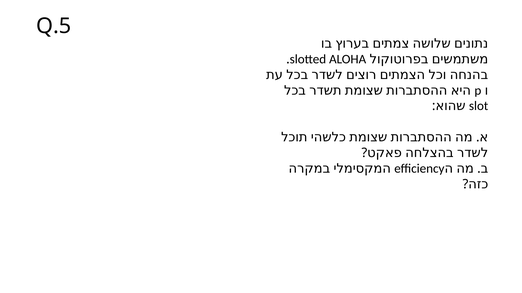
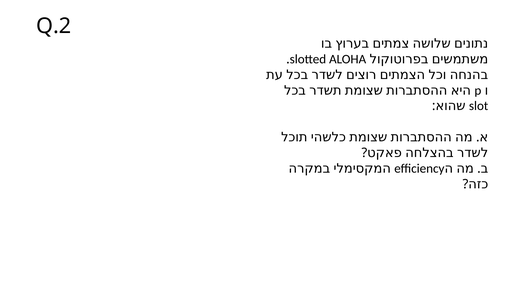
Q.5: Q.5 -> Q.2
